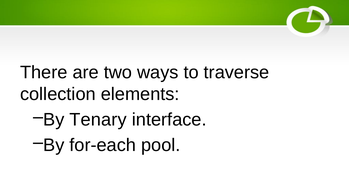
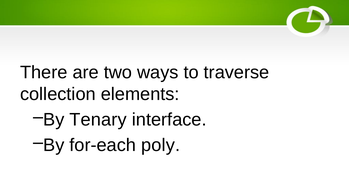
pool: pool -> poly
